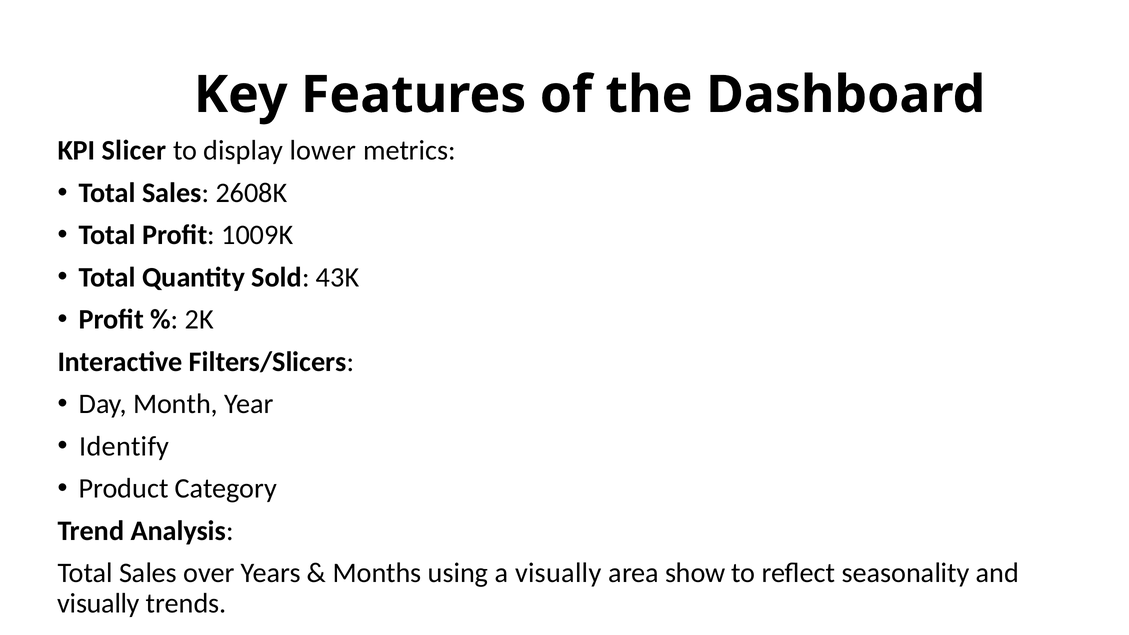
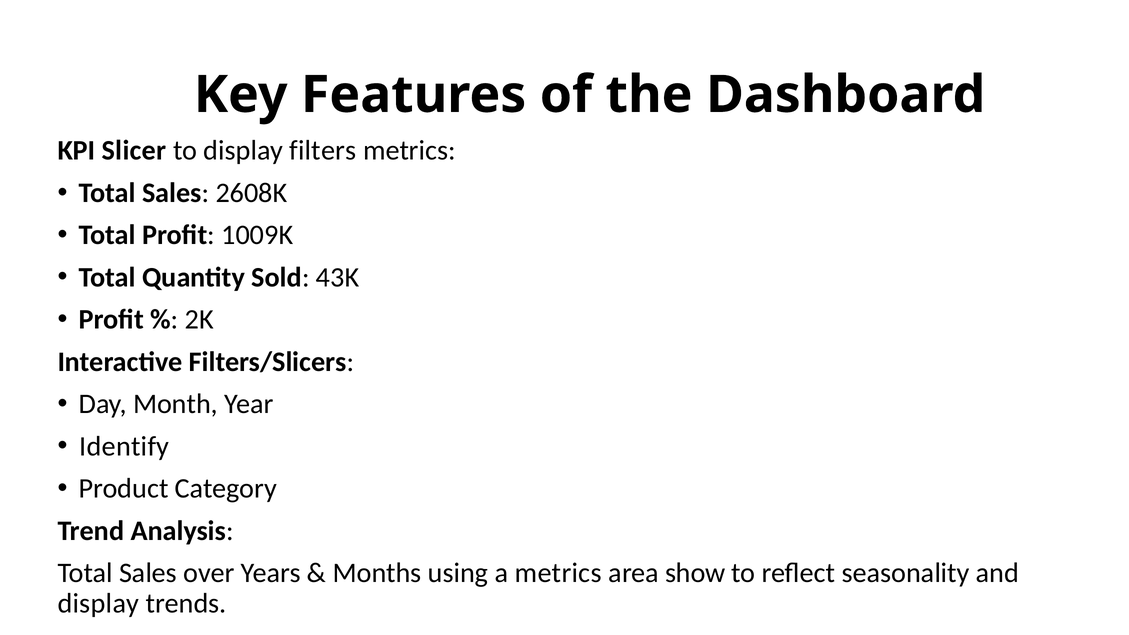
lower: lower -> filters
a visually: visually -> metrics
visually at (99, 603): visually -> display
